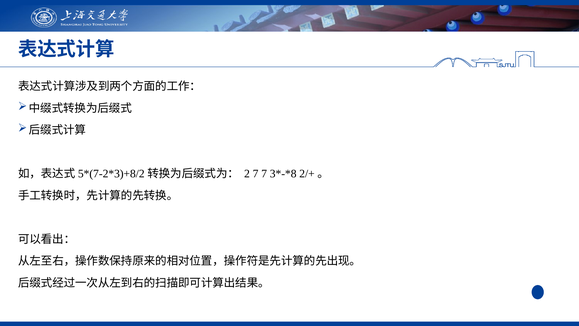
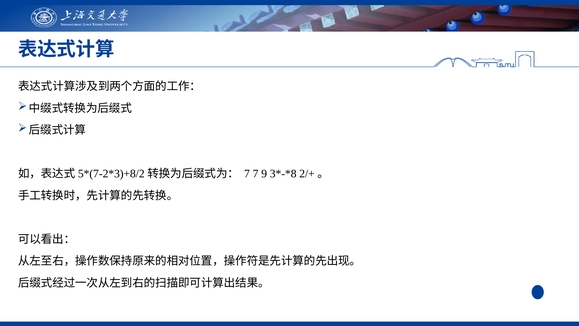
2 at (247, 174): 2 -> 7
7 7: 7 -> 9
